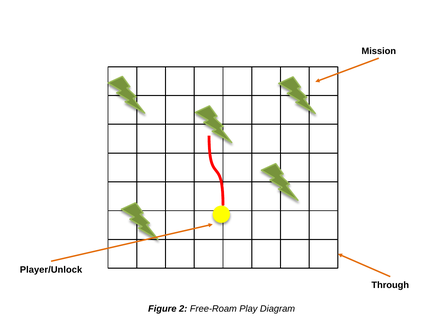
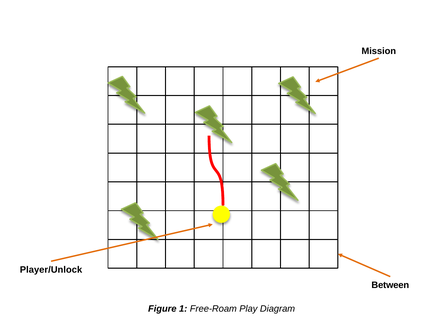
Through: Through -> Between
2: 2 -> 1
